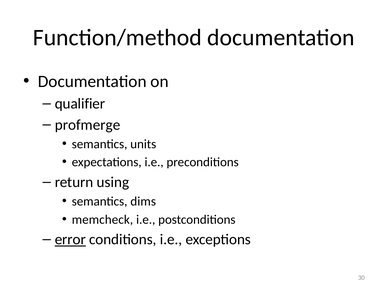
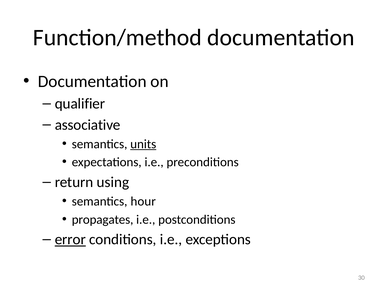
profmerge: profmerge -> associative
units underline: none -> present
dims: dims -> hour
memcheck: memcheck -> propagates
